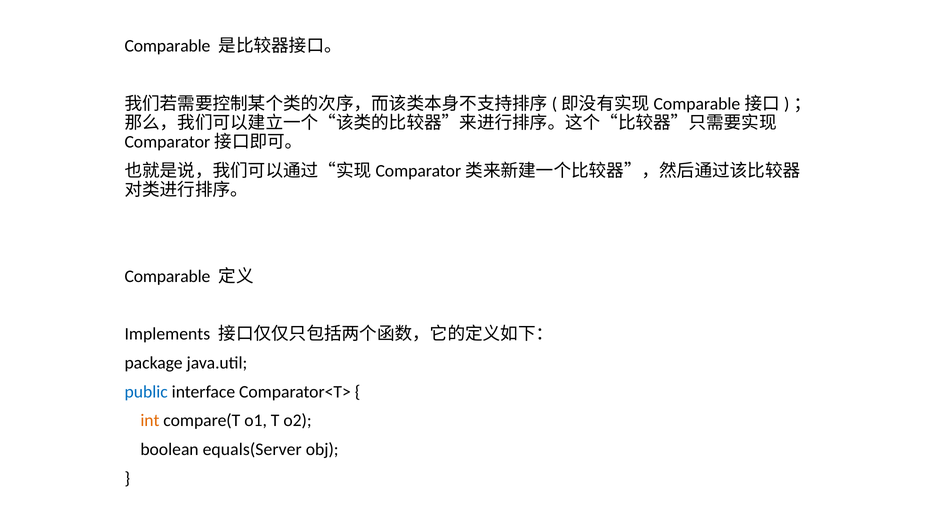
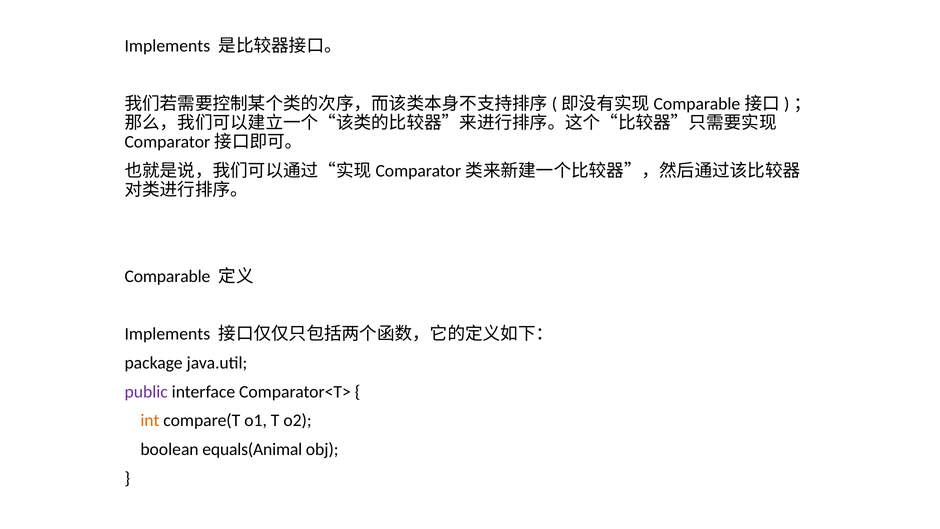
Comparable at (167, 46): Comparable -> Implements
public colour: blue -> purple
equals(Server: equals(Server -> equals(Animal
